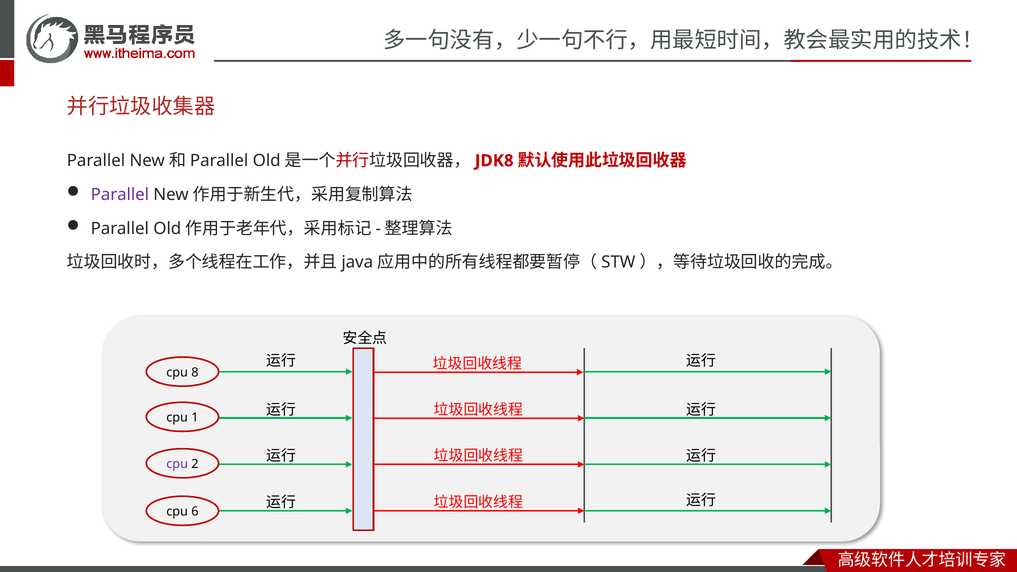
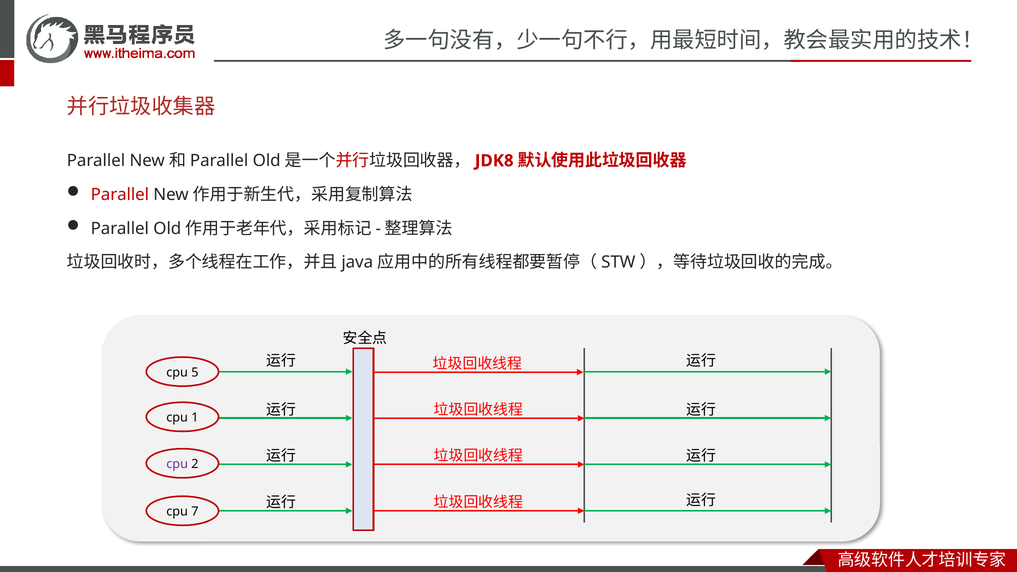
Parallel at (120, 195) colour: purple -> red
8: 8 -> 5
6: 6 -> 7
